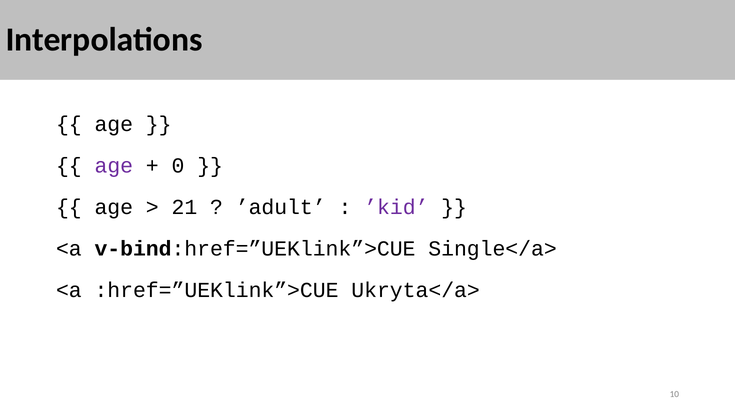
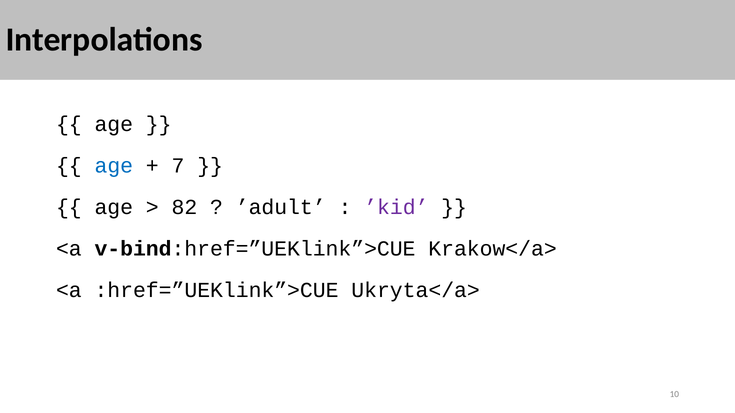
age at (114, 166) colour: purple -> blue
0: 0 -> 7
21: 21 -> 82
Single</a>: Single</a> -> Krakow</a>
